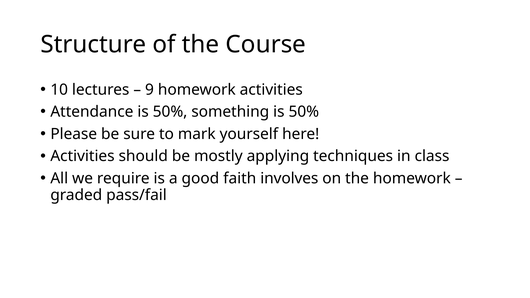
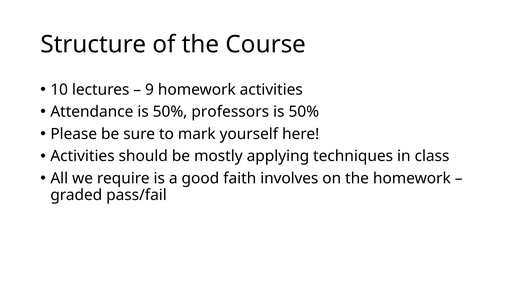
something: something -> professors
